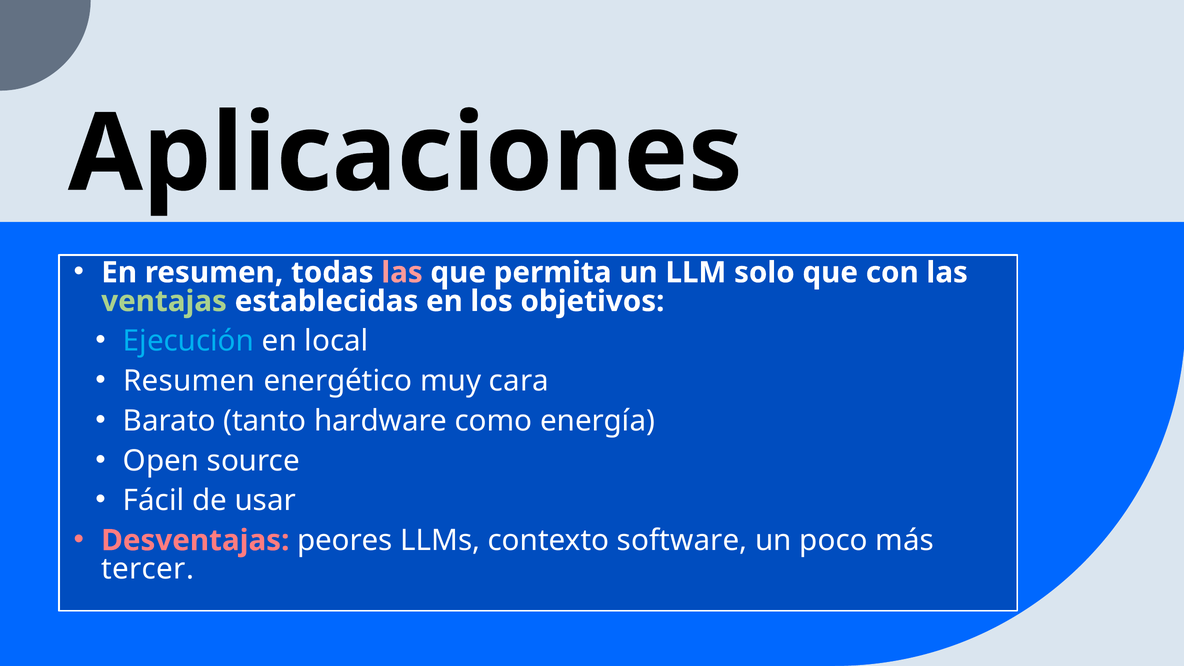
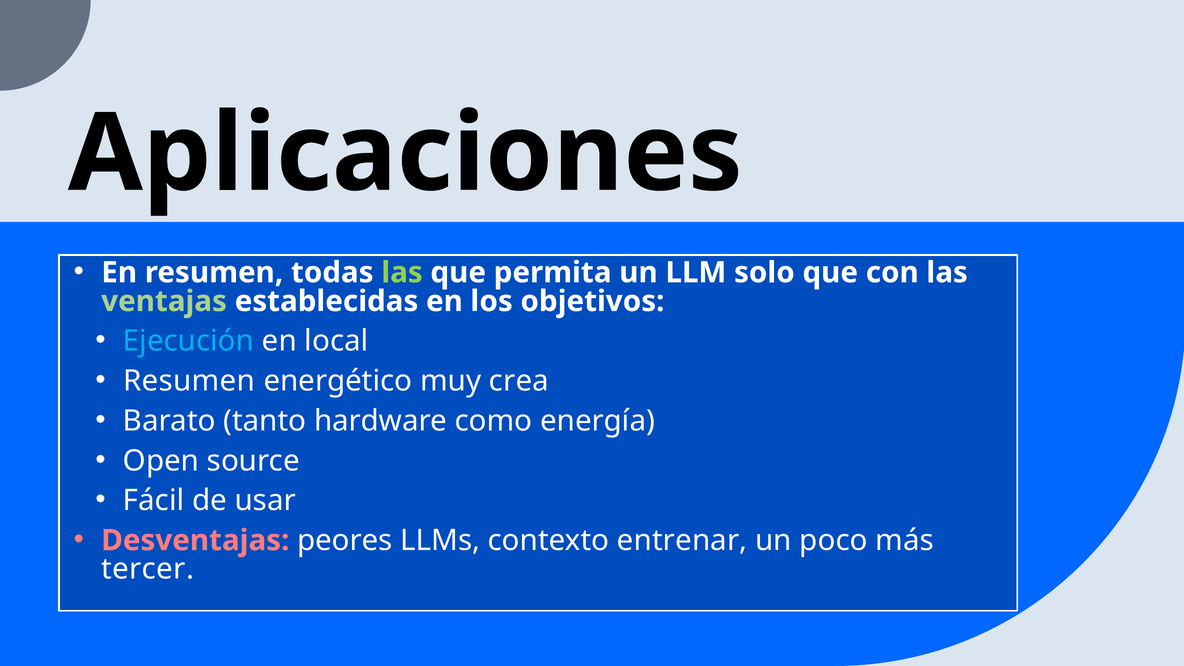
las at (402, 273) colour: pink -> light green
cara: cara -> crea
software: software -> entrenar
